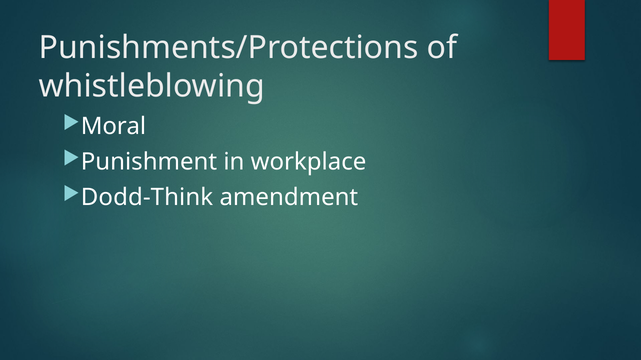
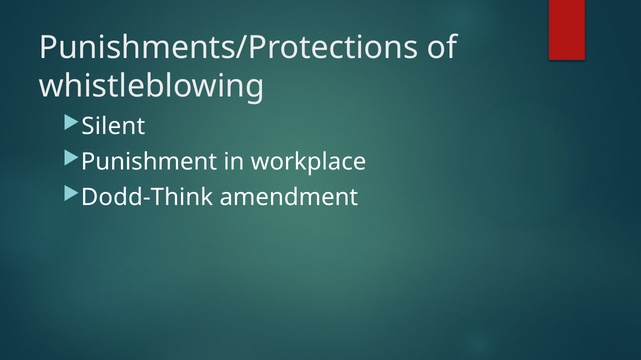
Moral: Moral -> Silent
